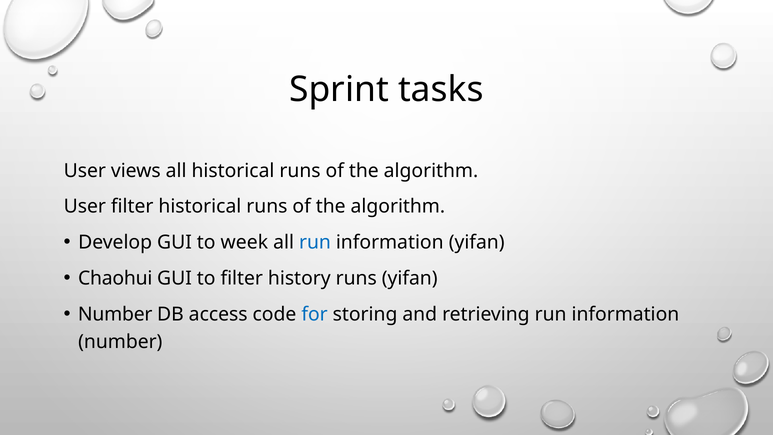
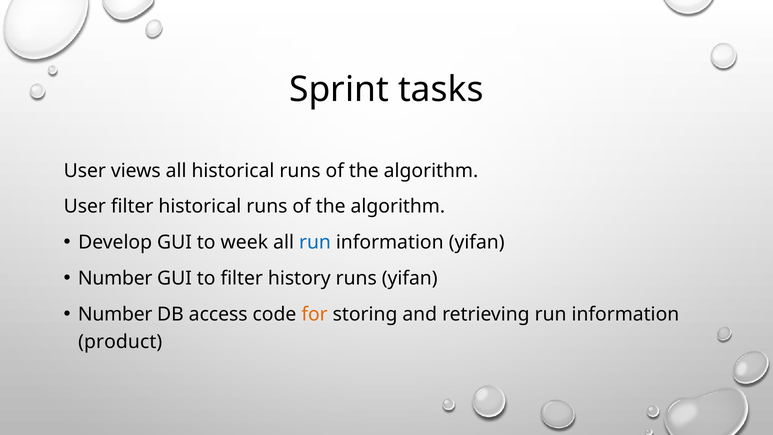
Chaohui at (115, 278): Chaohui -> Number
for colour: blue -> orange
number at (120, 342): number -> product
